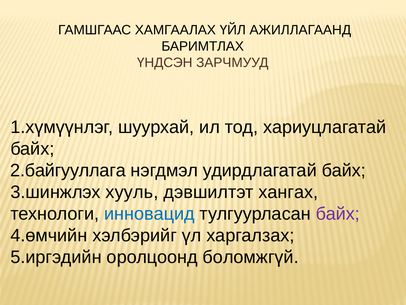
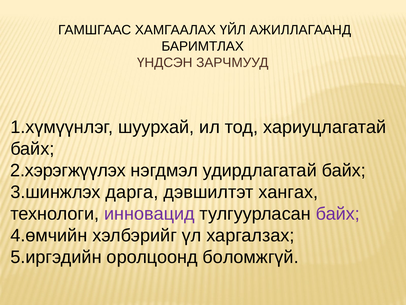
2.байгууллага: 2.байгууллага -> 2.хэрэгжүүлэх
хууль: хууль -> дарга
инновацид colour: blue -> purple
